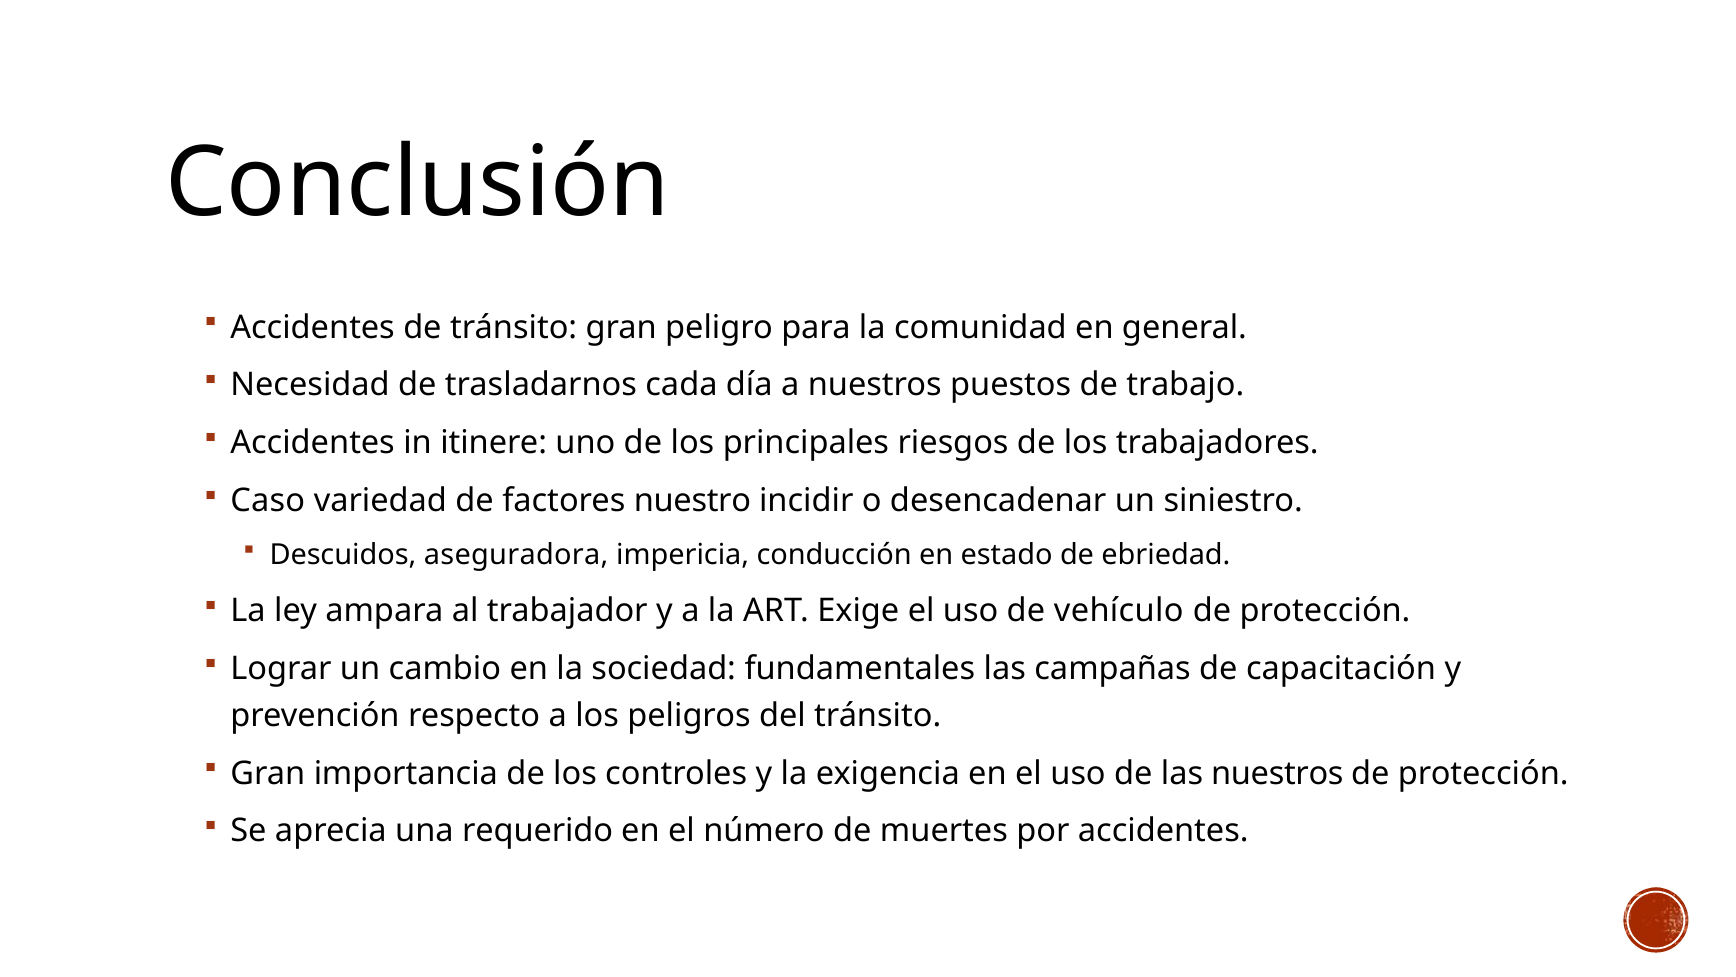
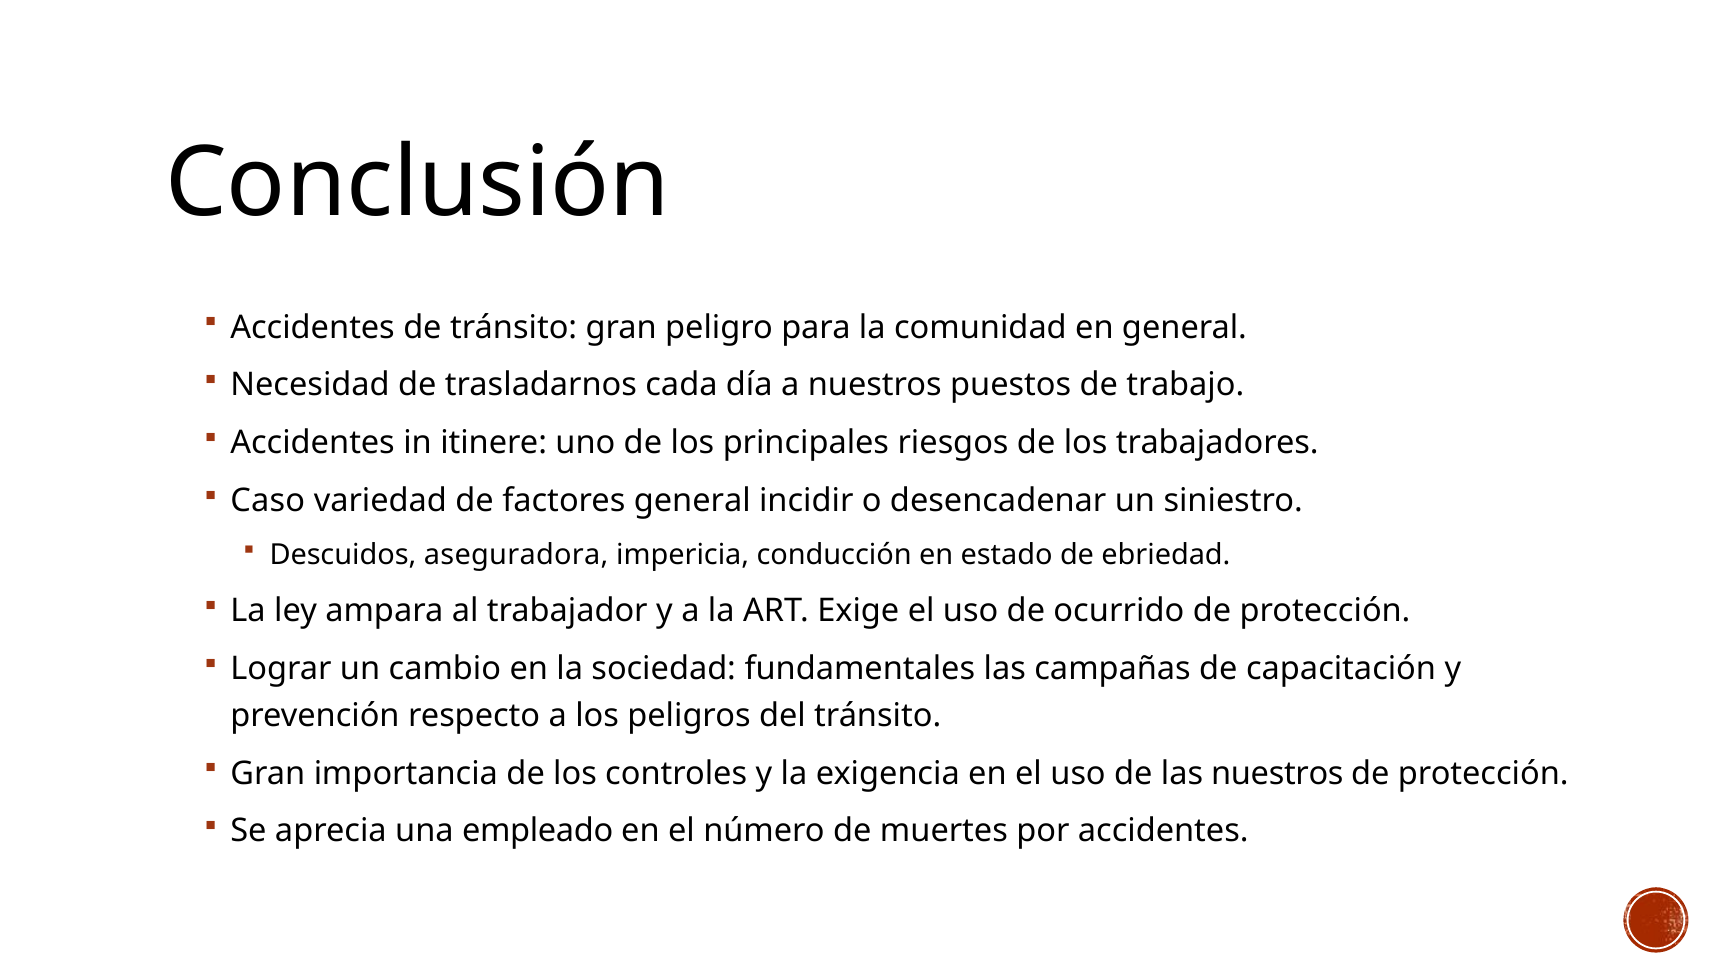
factores nuestro: nuestro -> general
vehículo: vehículo -> ocurrido
requerido: requerido -> empleado
